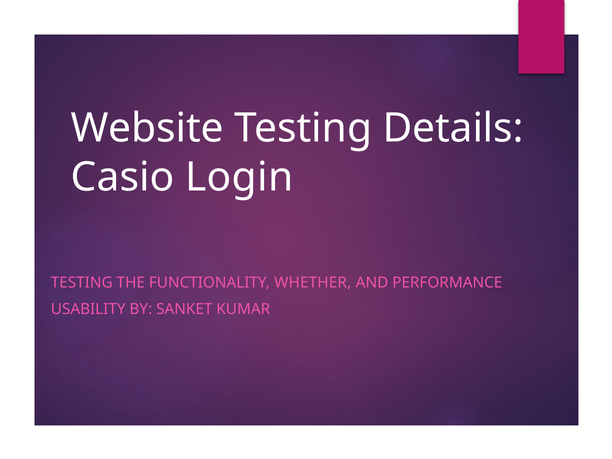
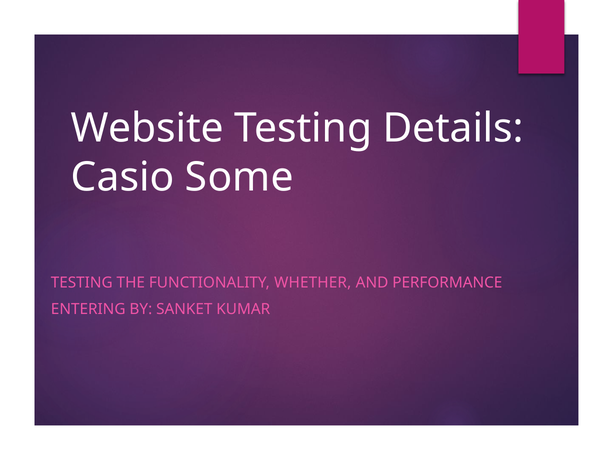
Login: Login -> Some
USABILITY: USABILITY -> ENTERING
